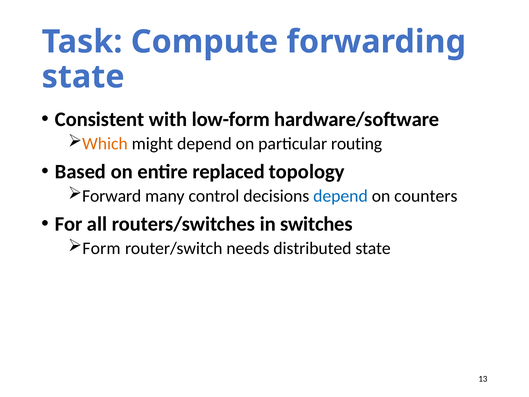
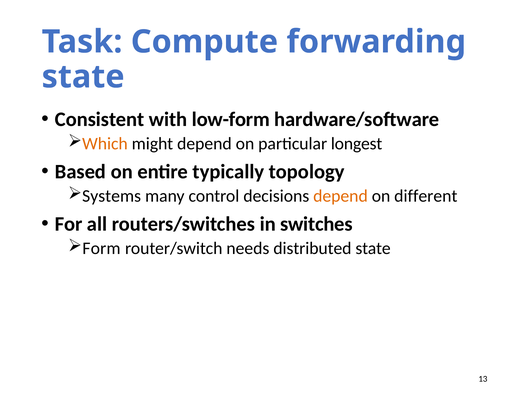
routing: routing -> longest
replaced: replaced -> typically
Forward: Forward -> Systems
depend at (340, 196) colour: blue -> orange
counters: counters -> different
